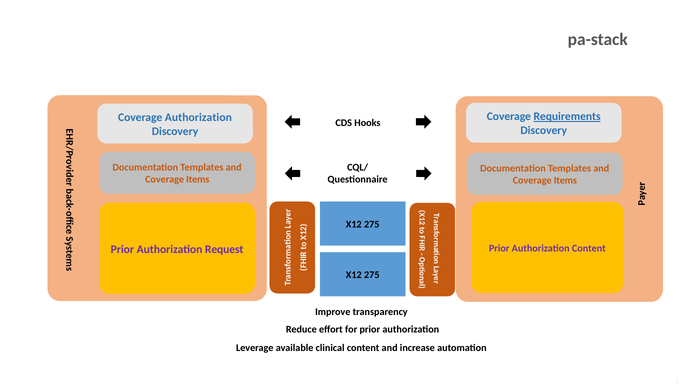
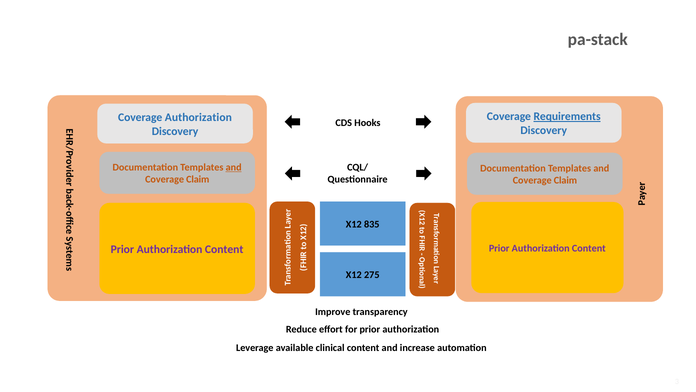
and at (234, 167) underline: none -> present
Items at (198, 179): Items -> Claim
Items at (565, 180): Items -> Claim
275 at (372, 224): 275 -> 835
Request at (224, 249): Request -> Content
